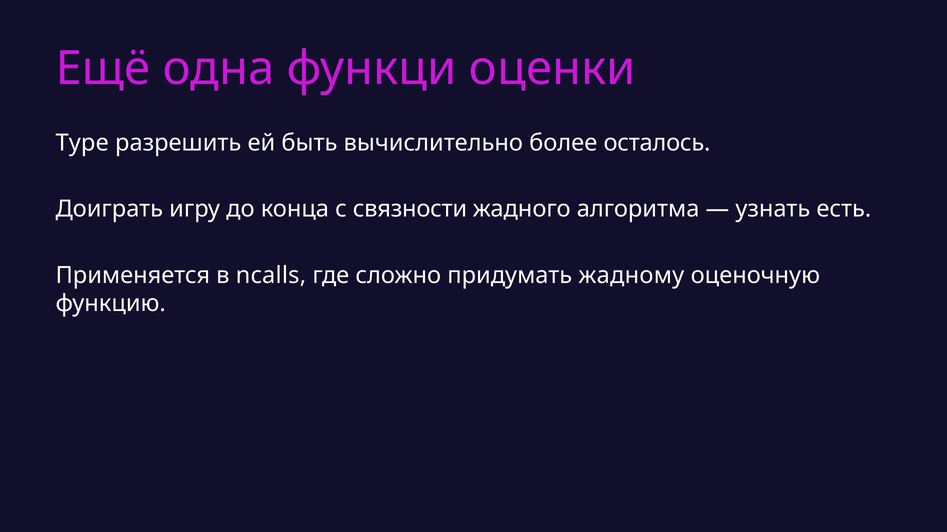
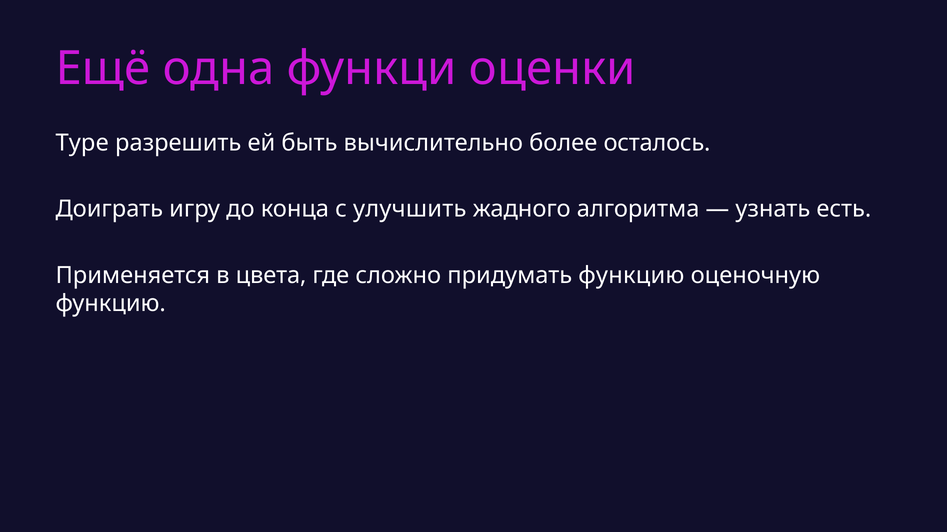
связности: связности -> улучшить
ncalls: ncalls -> цвета
придумать жадному: жадному -> функцию
